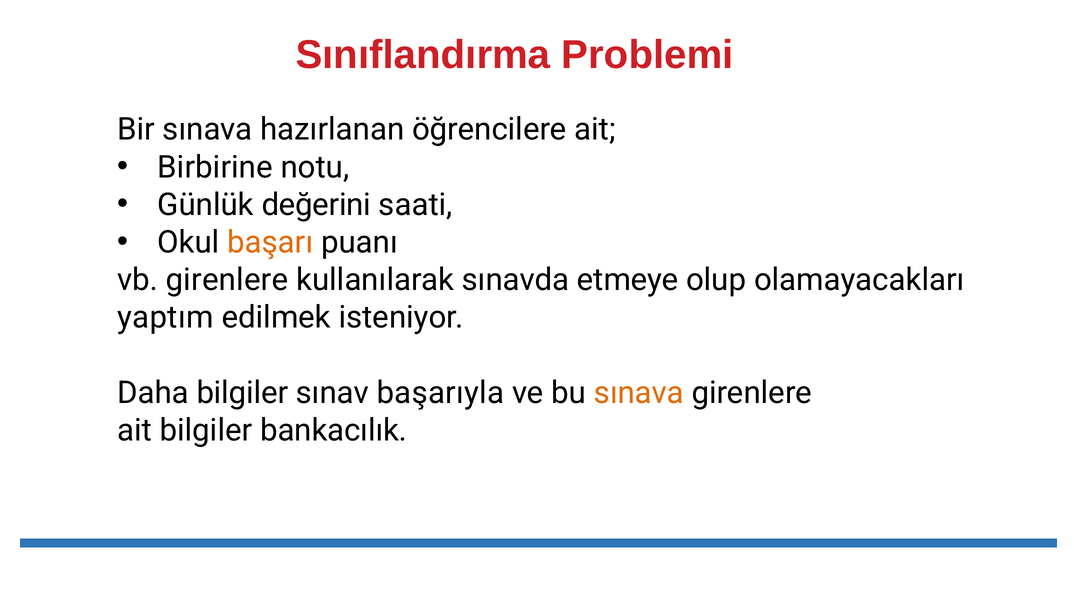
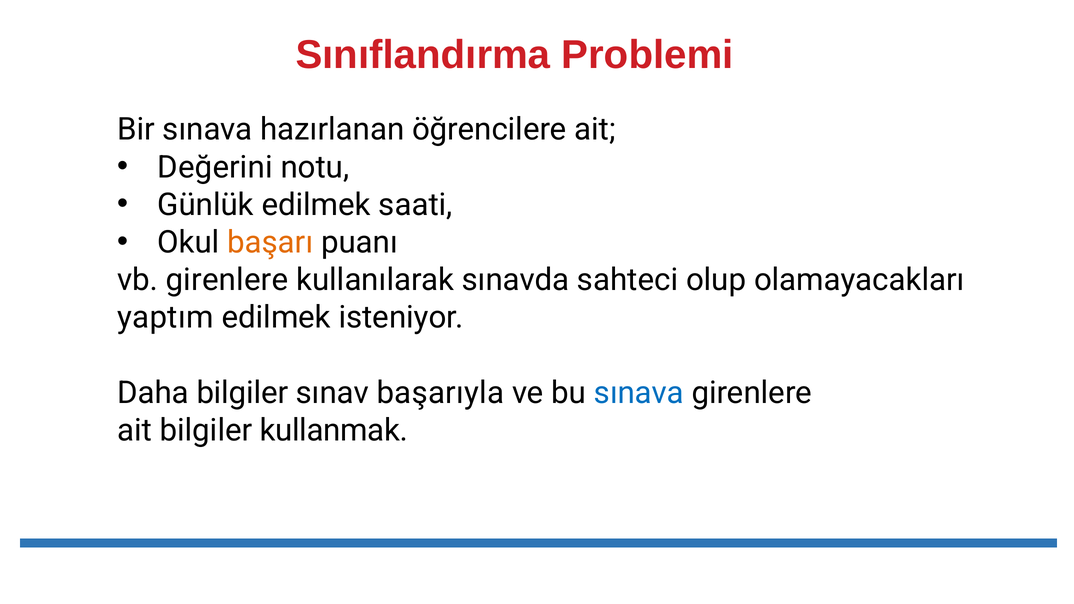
Birbirine: Birbirine -> Değerini
Günlük değerini: değerini -> edilmek
etmeye: etmeye -> sahteci
sınava at (639, 393) colour: orange -> blue
bankacılık: bankacılık -> kullanmak
